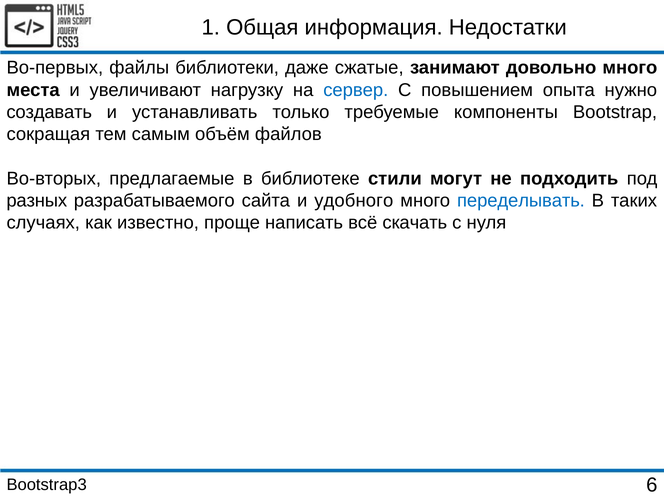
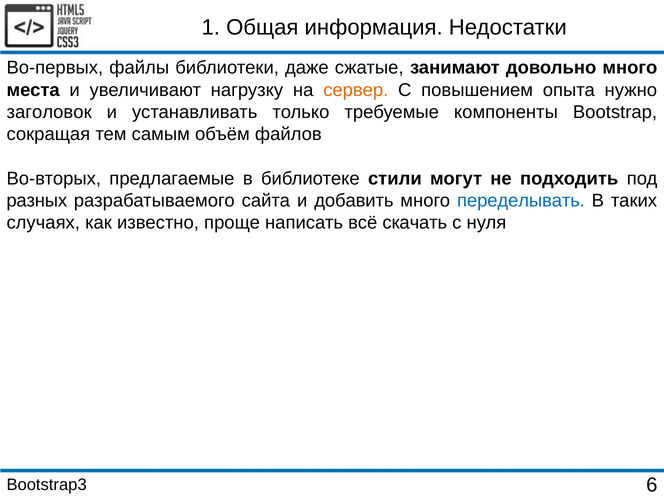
сервер colour: blue -> orange
создавать: создавать -> заголовок
удобного: удобного -> добавить
